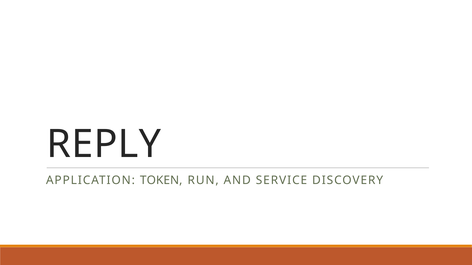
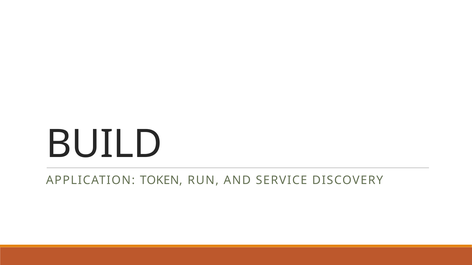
REPLY: REPLY -> BUILD
